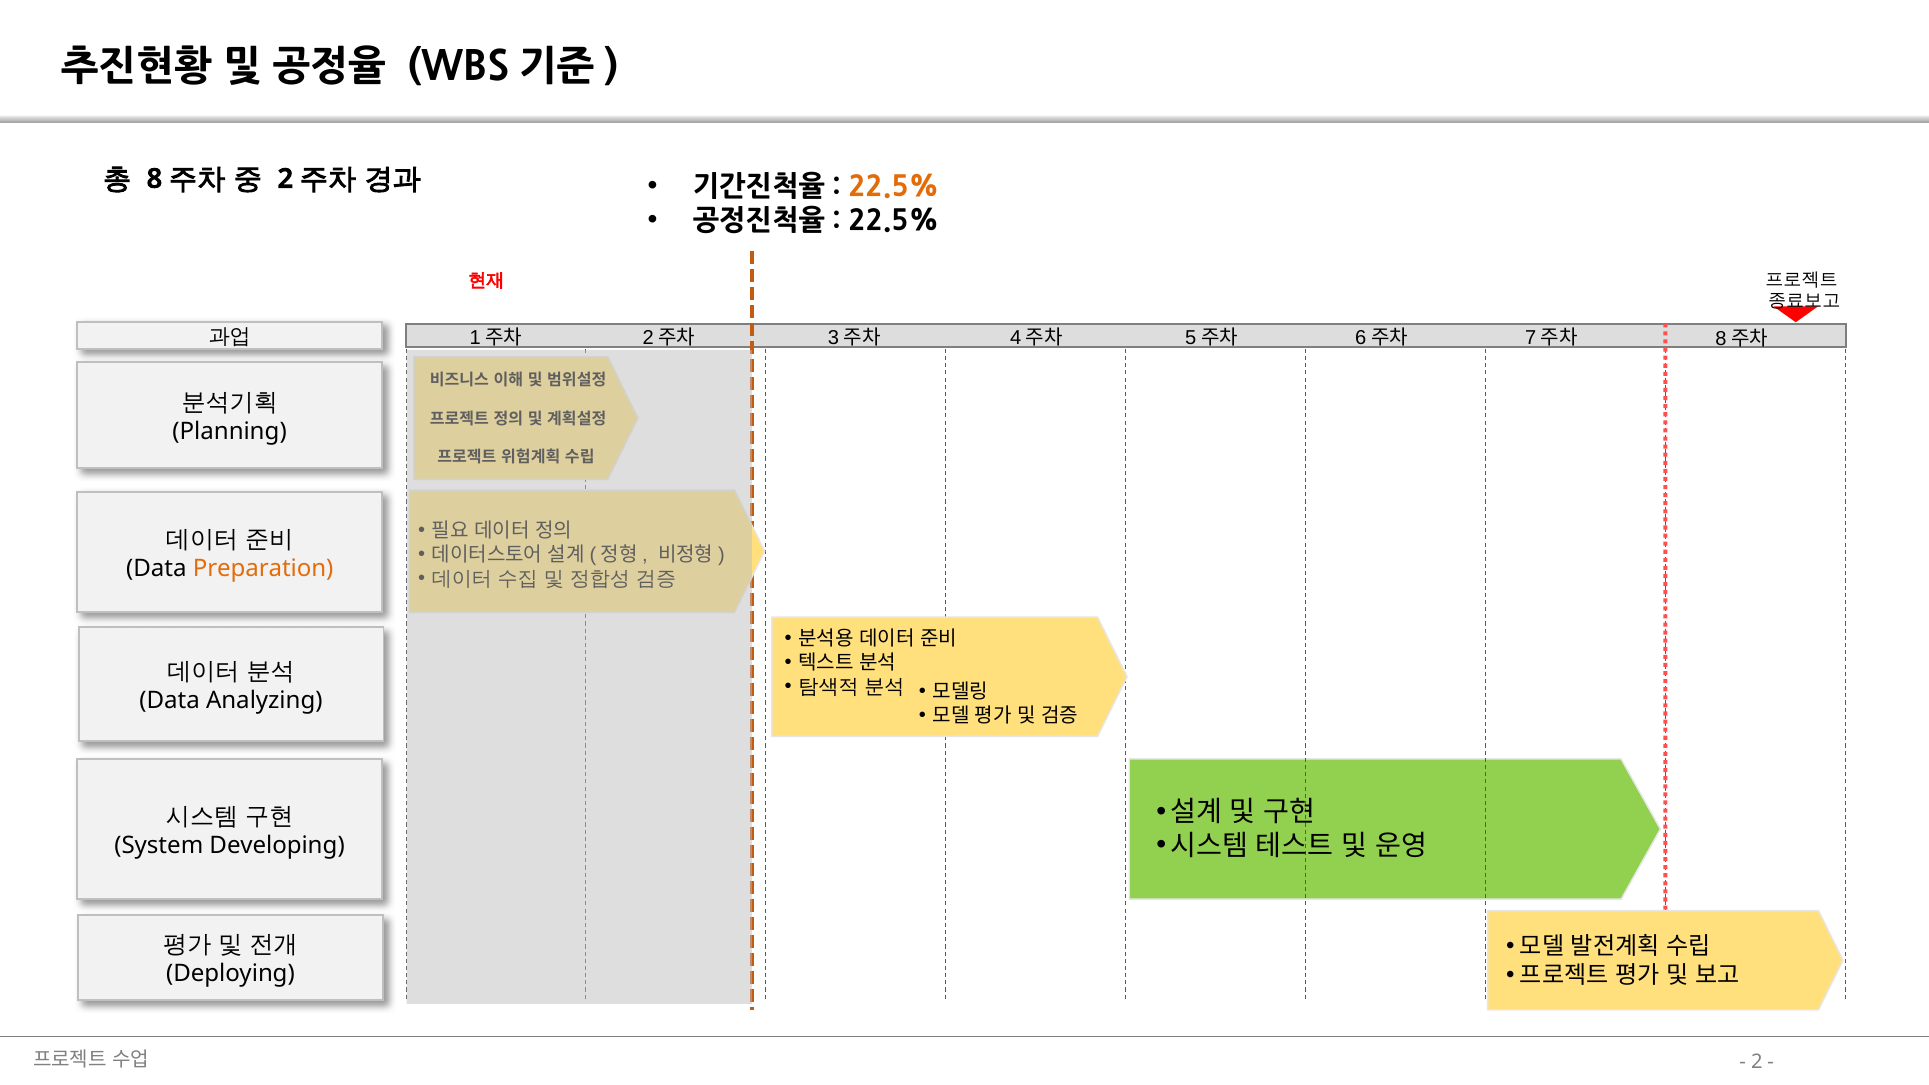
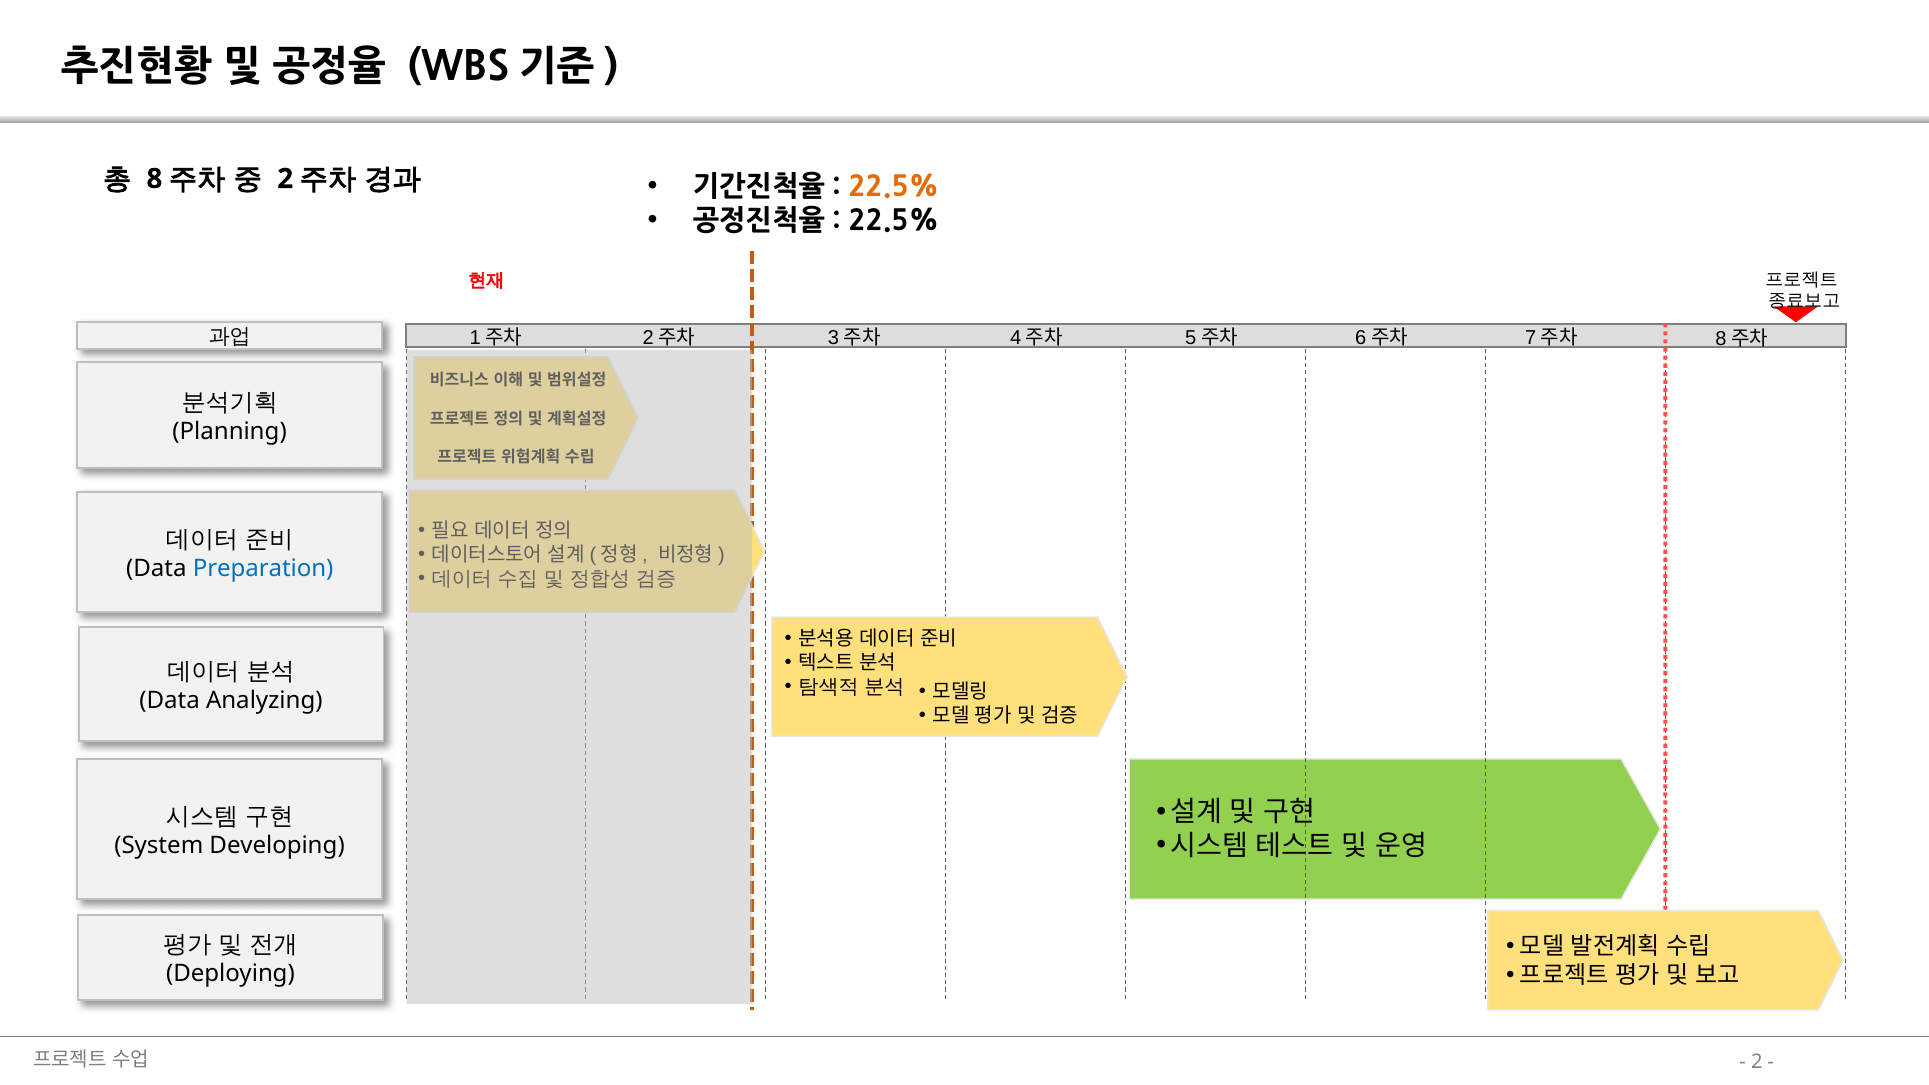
Preparation colour: orange -> blue
